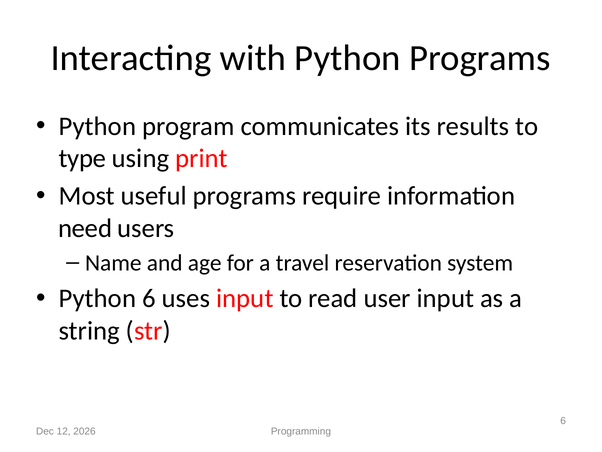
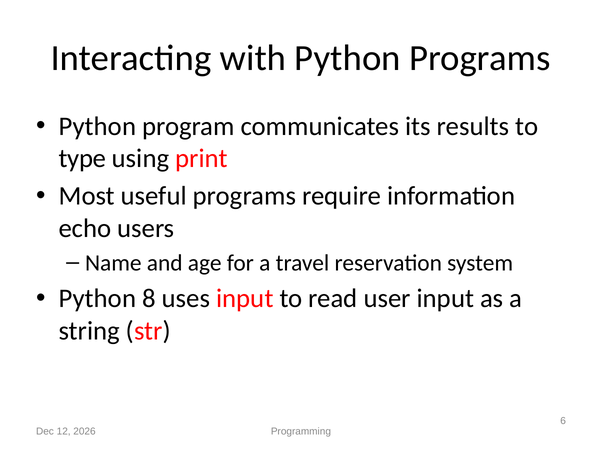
need: need -> echo
Python 6: 6 -> 8
